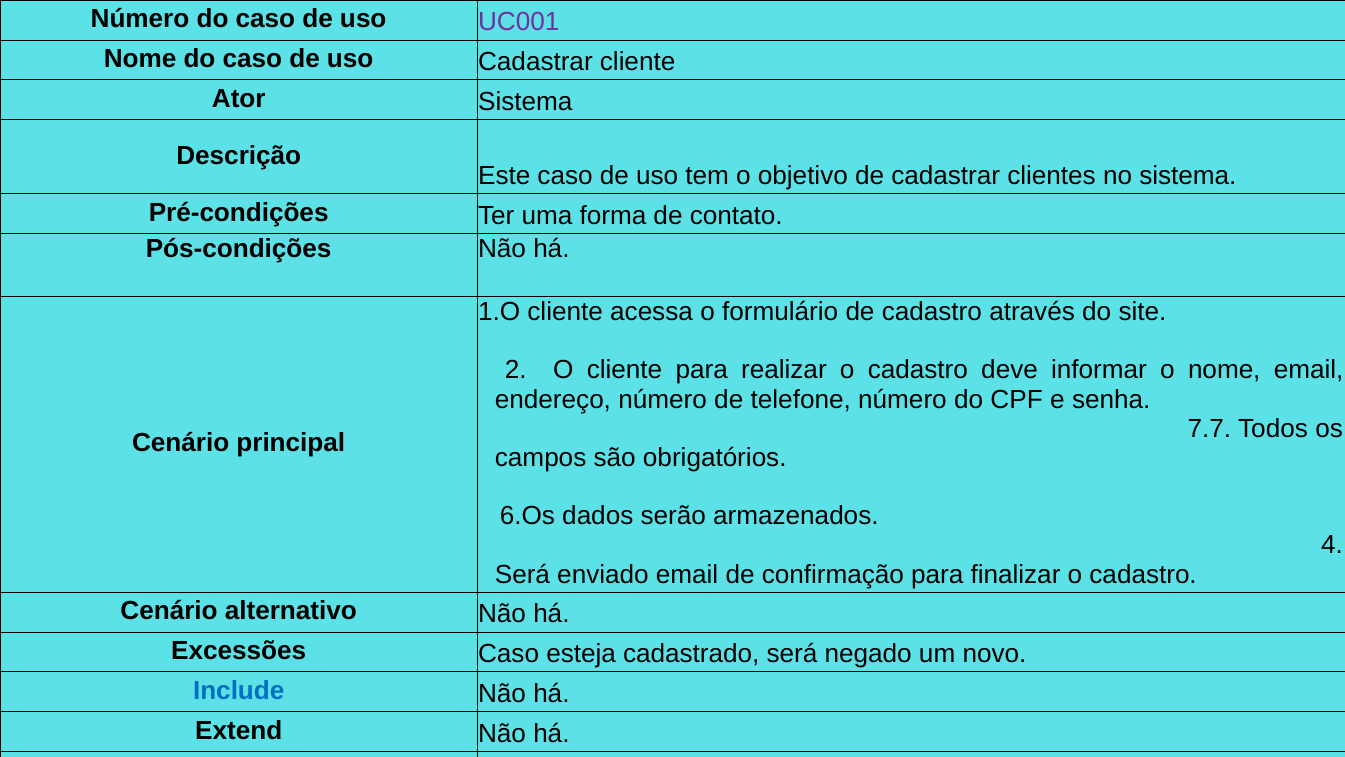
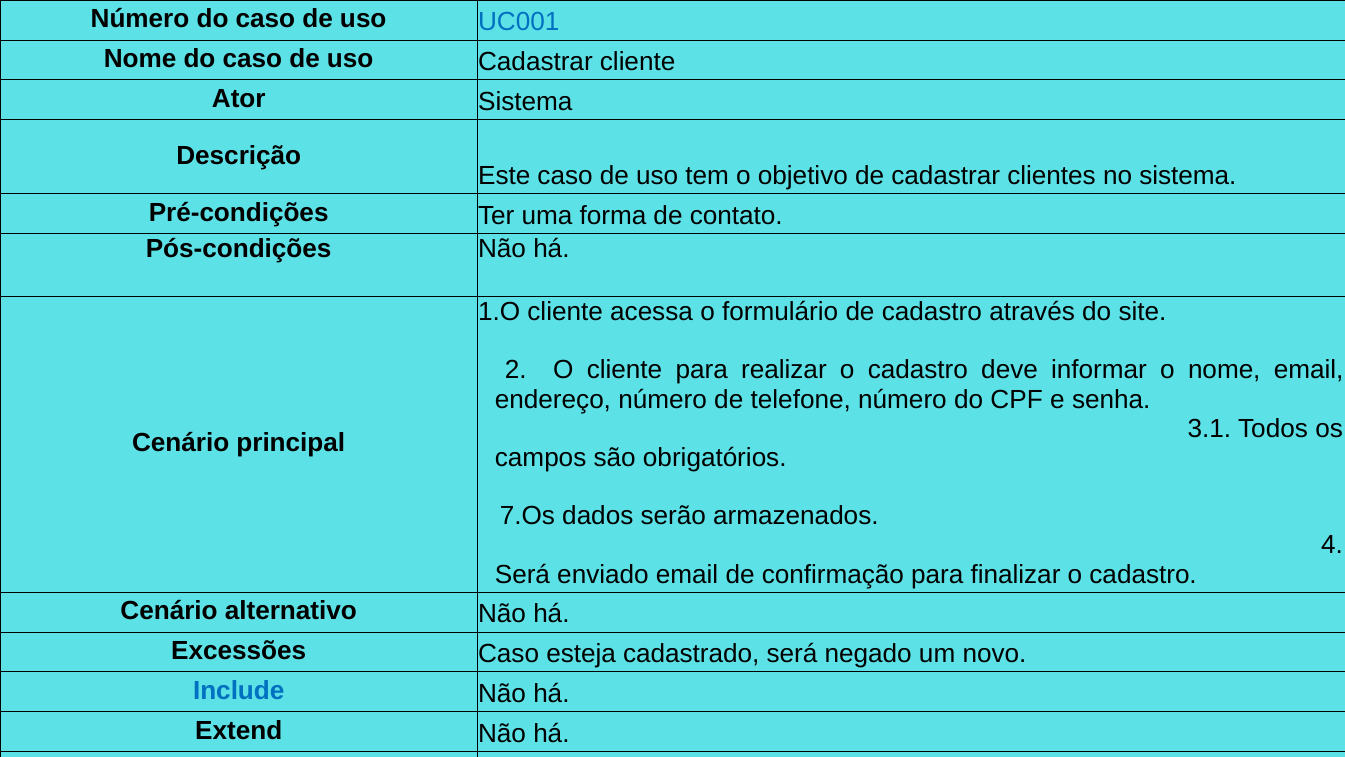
UC001 colour: purple -> blue
7.7: 7.7 -> 3.1
6.Os: 6.Os -> 7.Os
